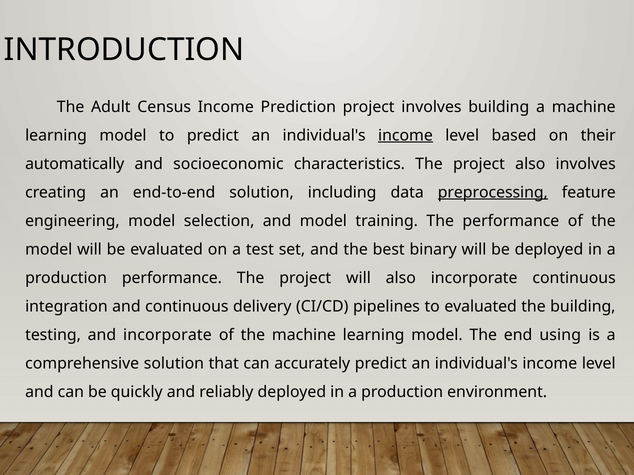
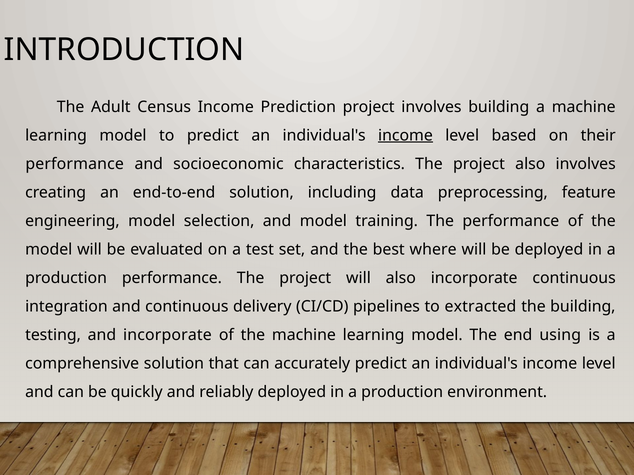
automatically at (75, 164): automatically -> performance
preprocessing underline: present -> none
binary: binary -> where
to evaluated: evaluated -> extracted
